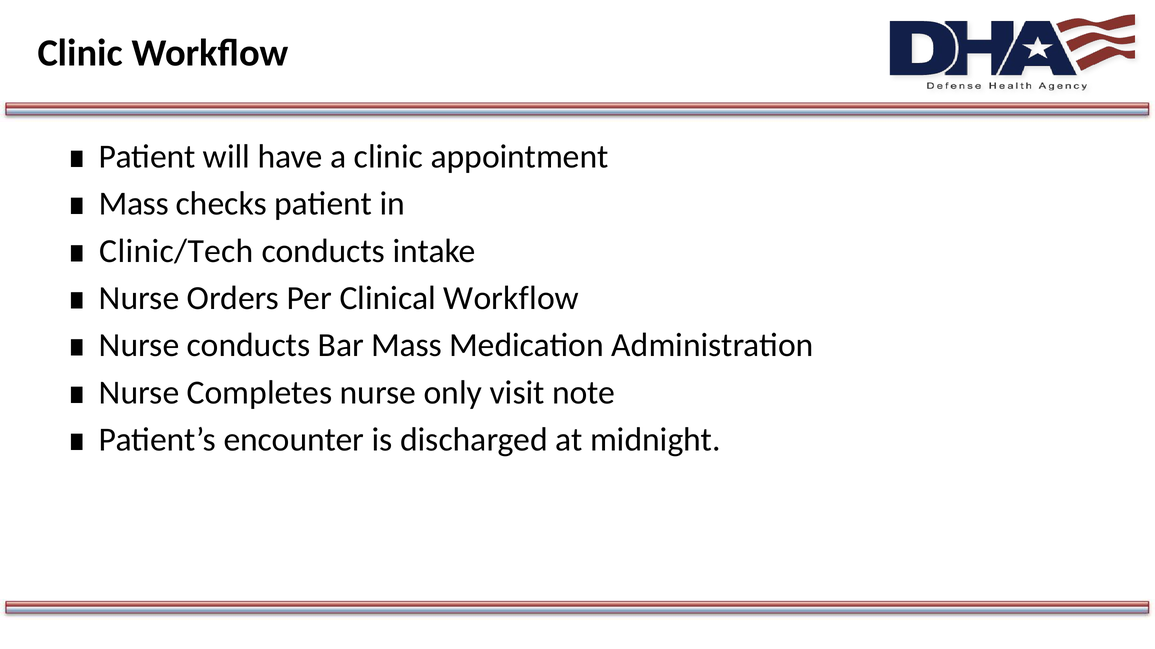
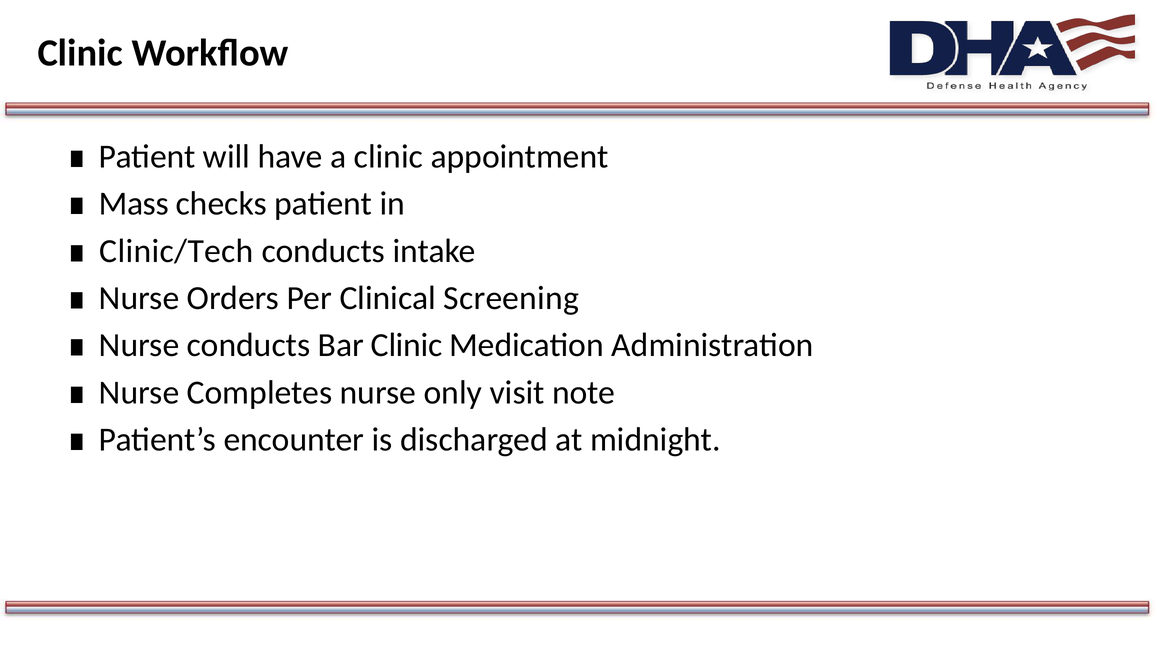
Clinical Workflow: Workflow -> Screening
Bar Mass: Mass -> Clinic
